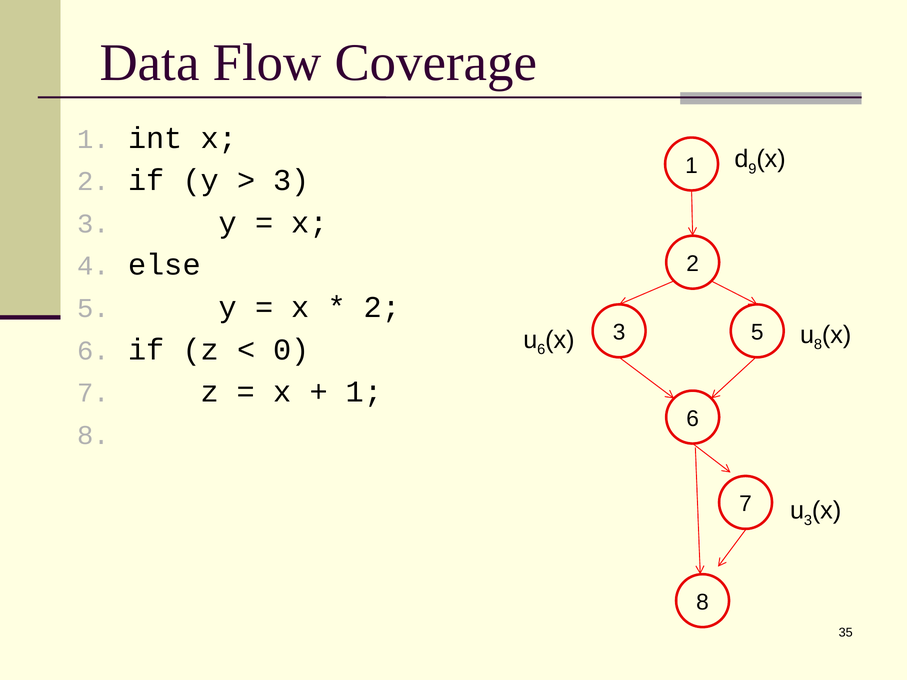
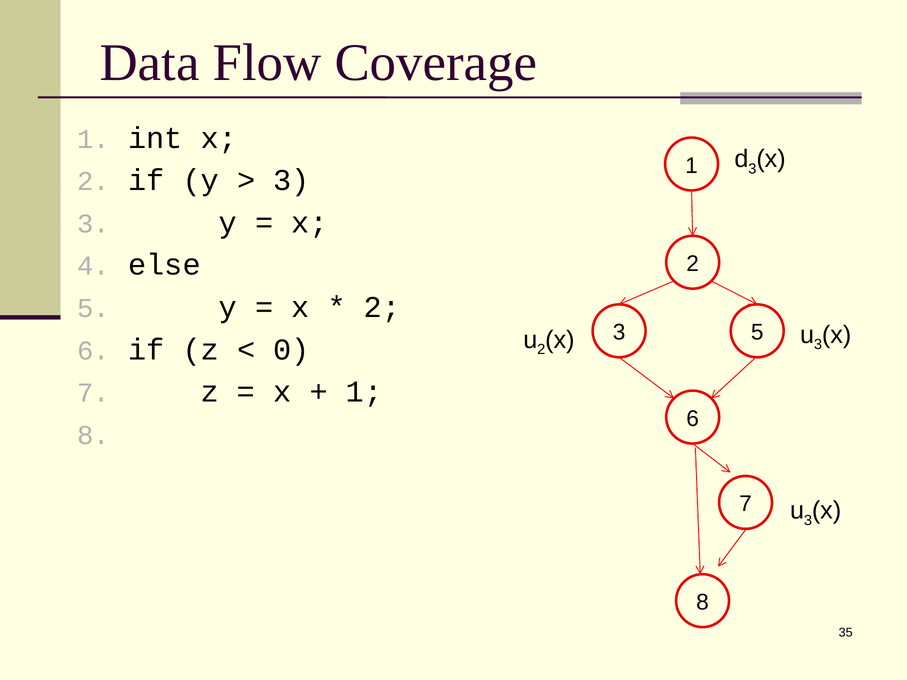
9 at (752, 169): 9 -> 3
8 at (818, 345): 8 -> 3
6 at (541, 350): 6 -> 2
